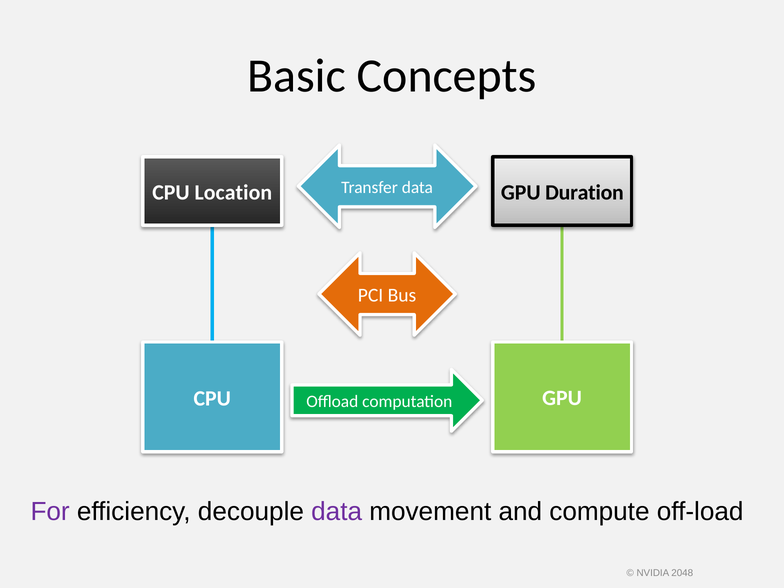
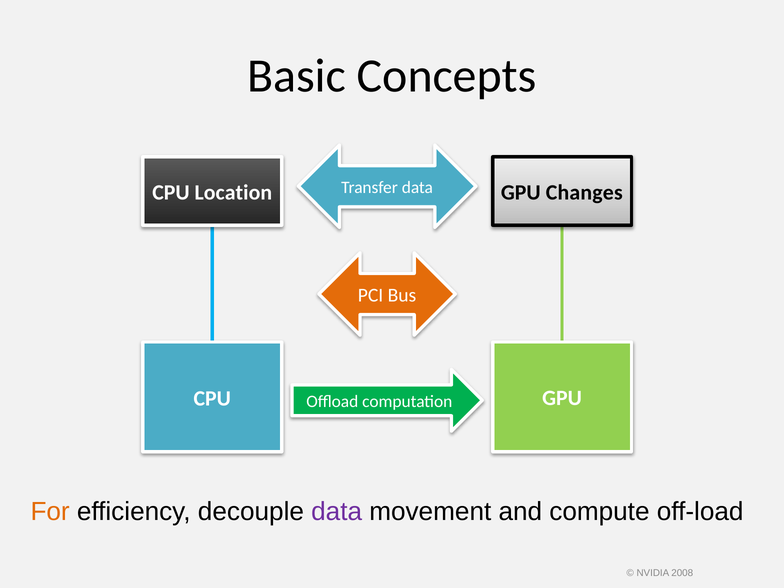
Duration: Duration -> Changes
For colour: purple -> orange
2048: 2048 -> 2008
